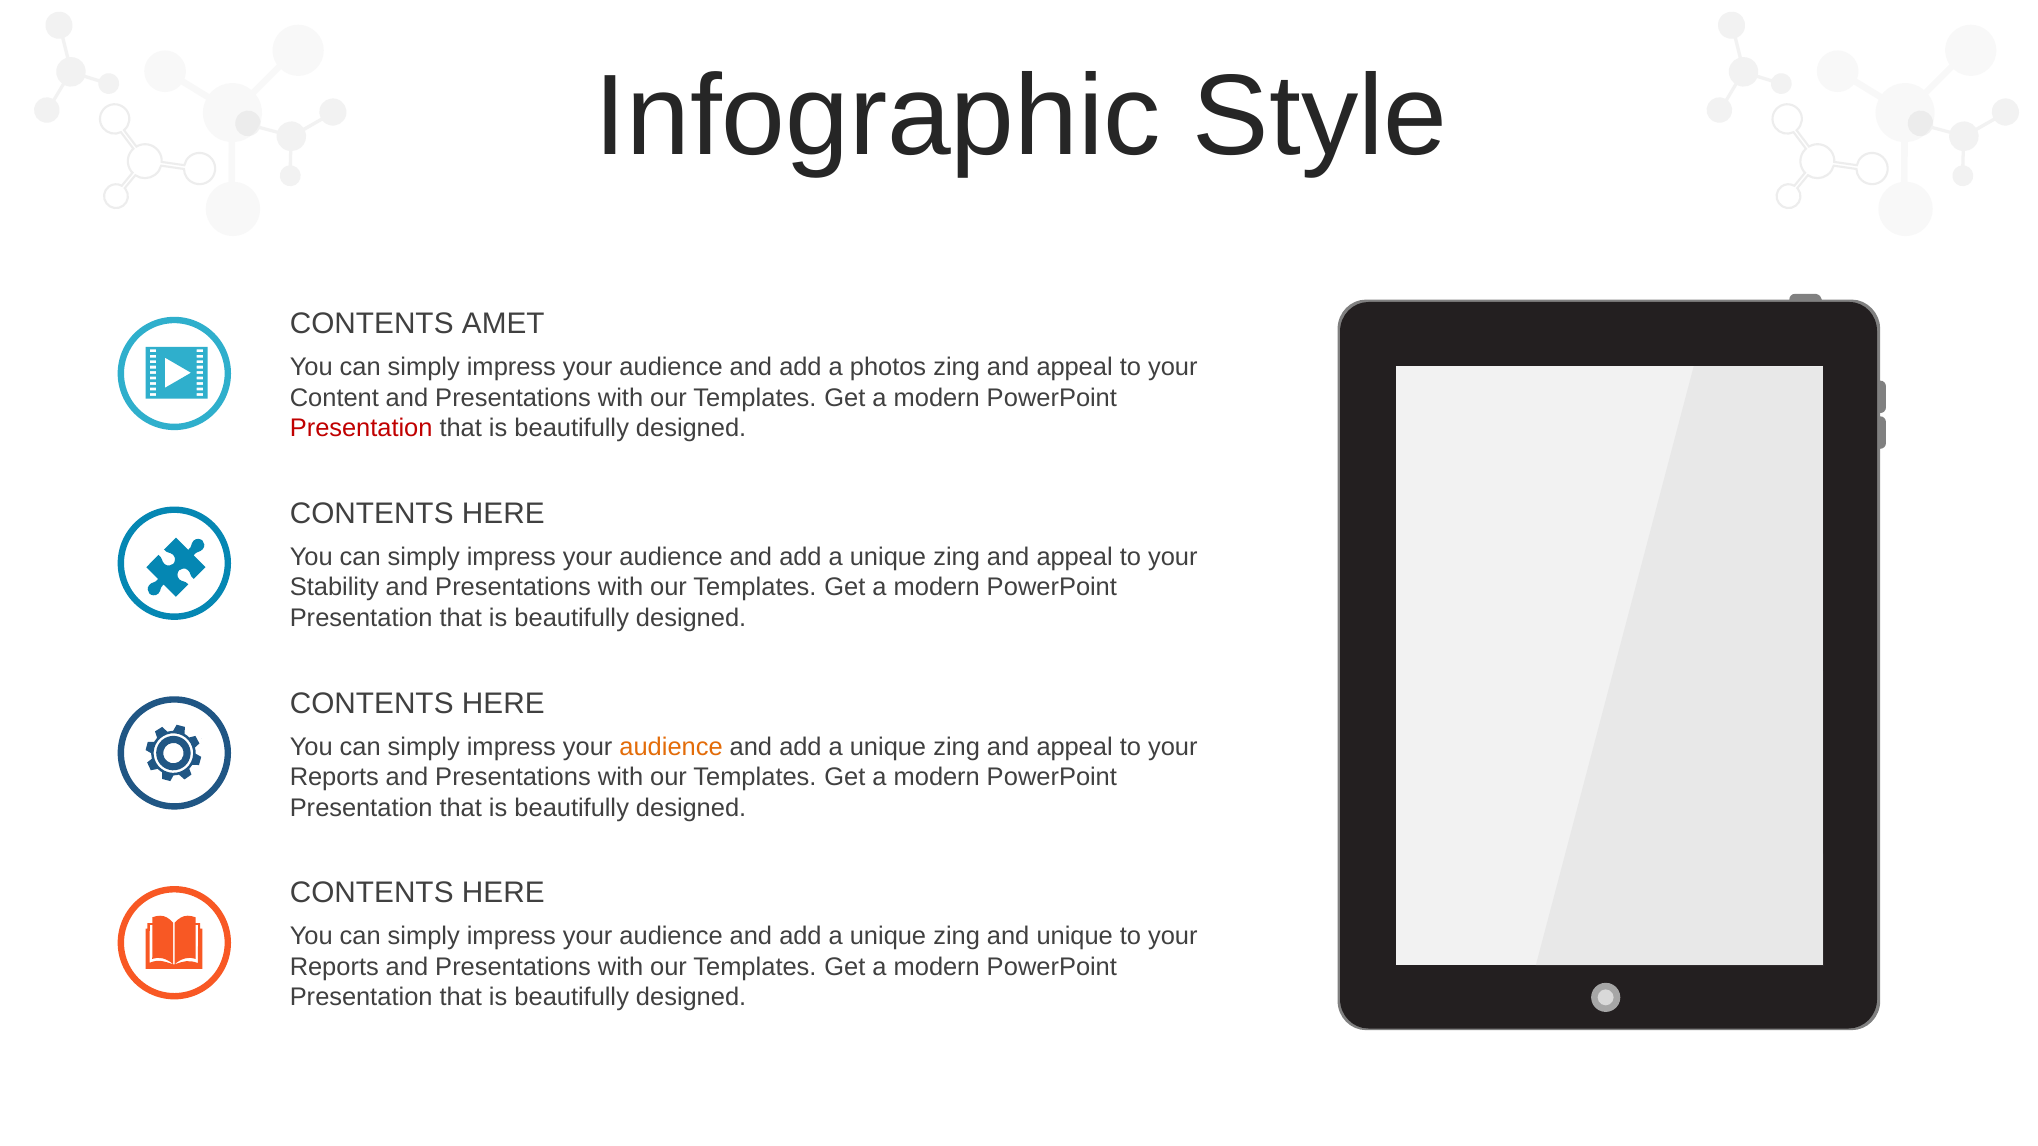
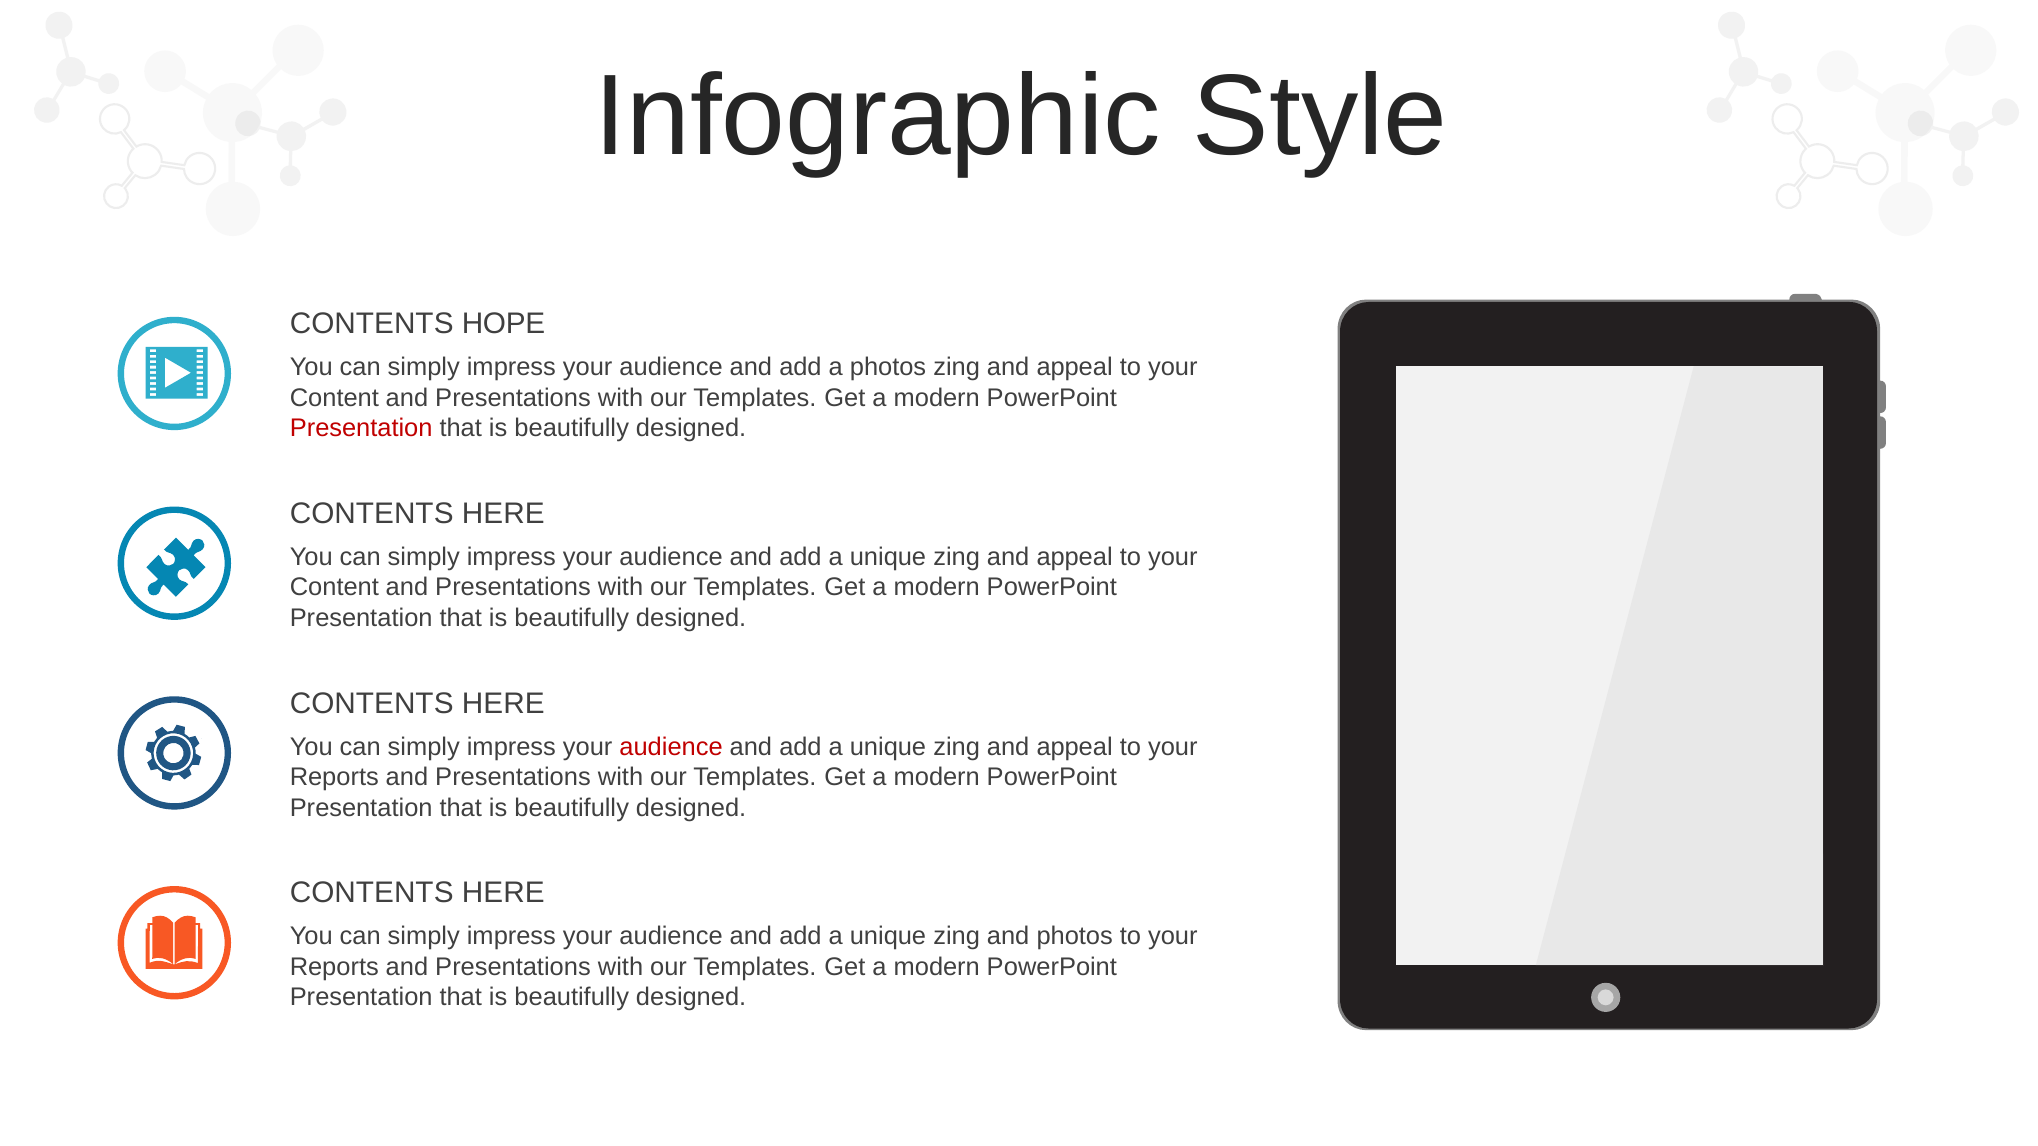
AMET: AMET -> HOPE
Stability at (334, 588): Stability -> Content
audience at (671, 747) colour: orange -> red
and unique: unique -> photos
